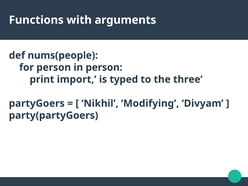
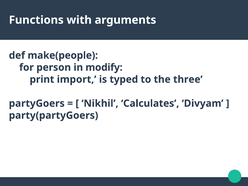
nums(people: nums(people -> make(people
in person: person -> modify
Modifying: Modifying -> Calculates
